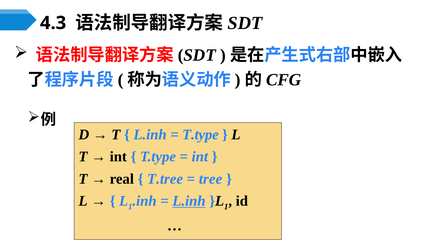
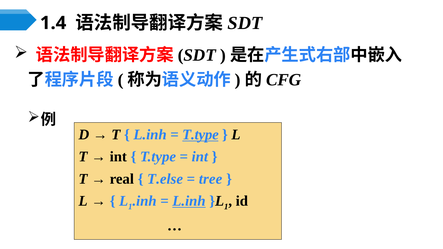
4.3: 4.3 -> 1.4
T.type at (200, 135) underline: none -> present
T.tree: T.tree -> T.else
